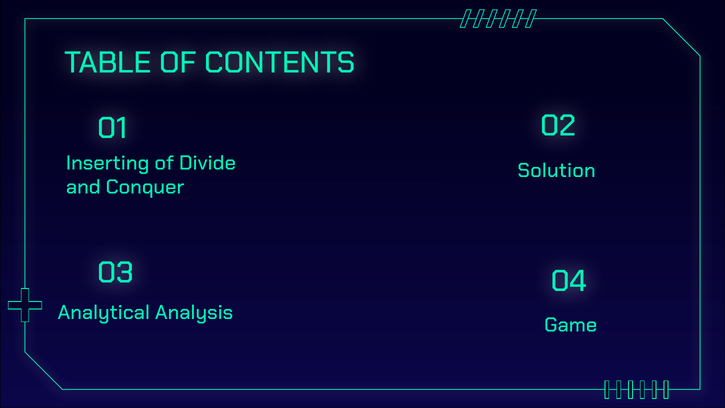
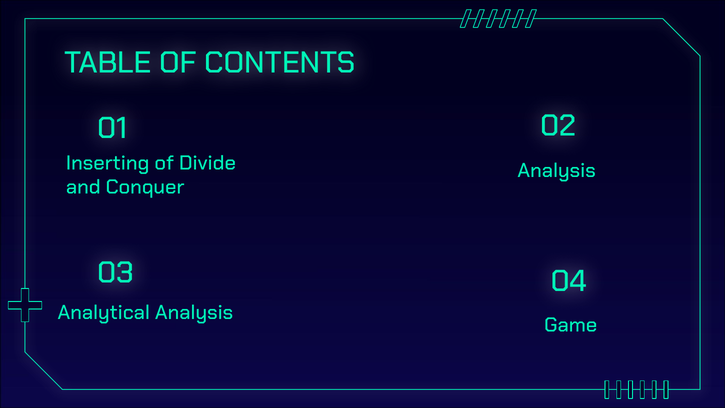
Solution at (557, 171): Solution -> Analysis
